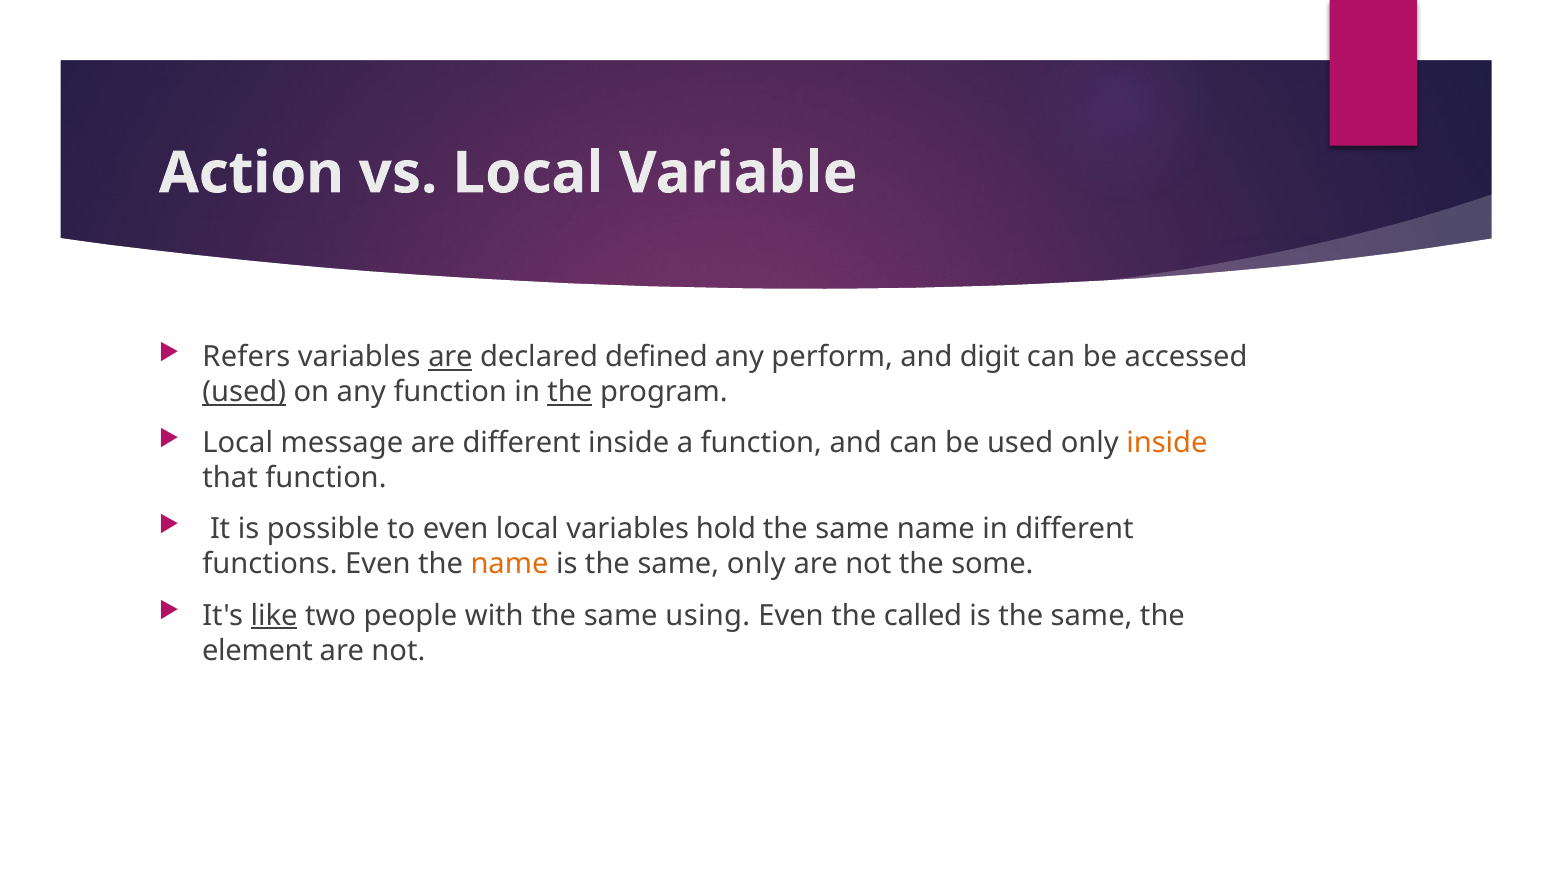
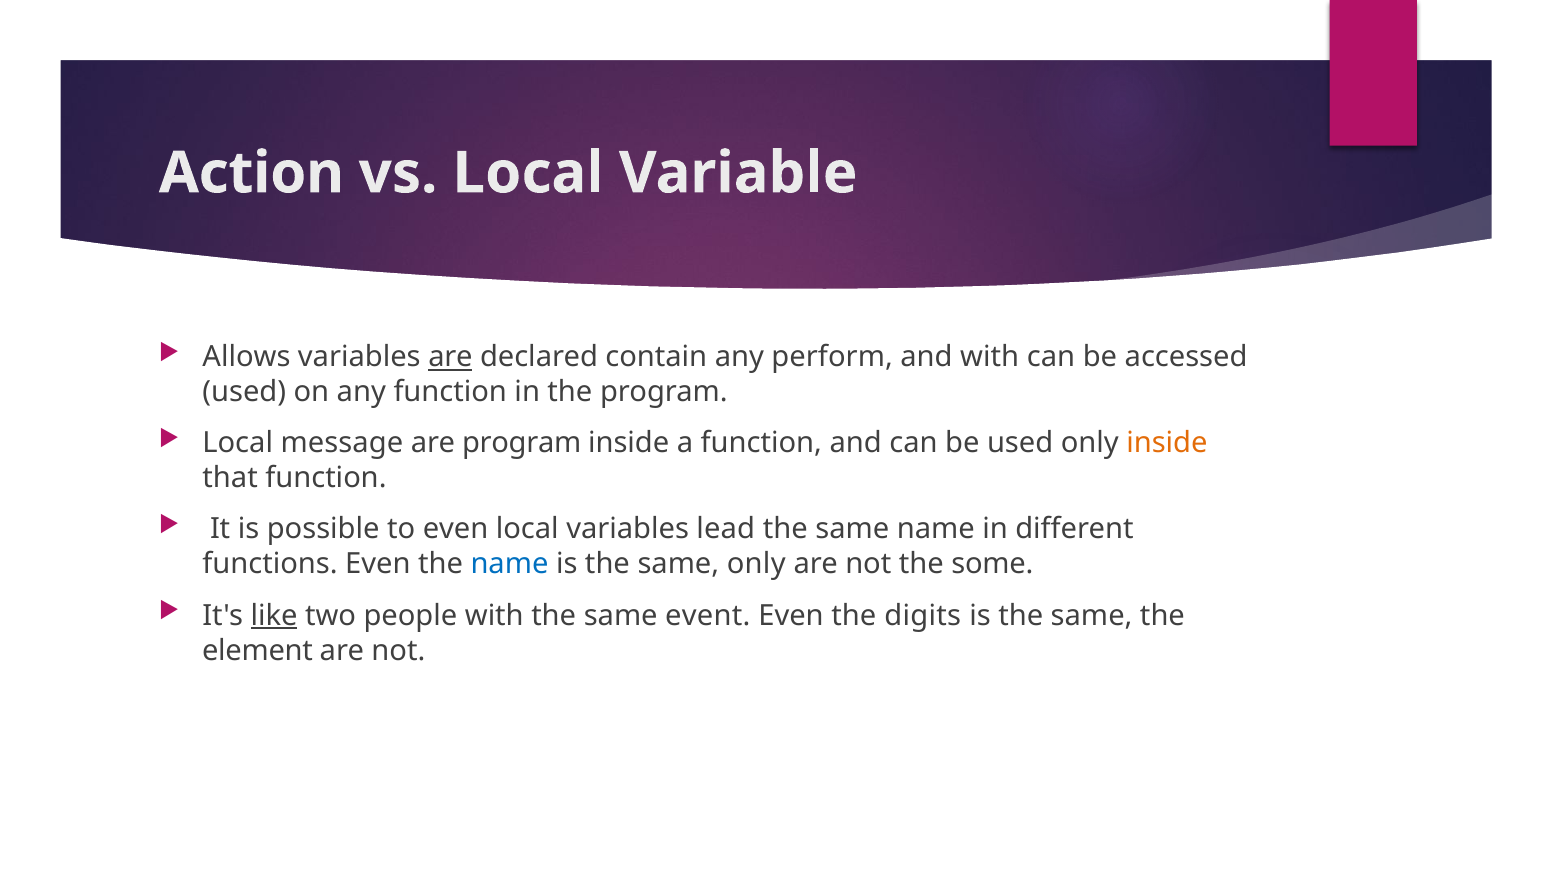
Refers: Refers -> Allows
defined: defined -> contain
and digit: digit -> with
used at (244, 392) underline: present -> none
the at (570, 392) underline: present -> none
are different: different -> program
hold: hold -> lead
name at (509, 564) colour: orange -> blue
using: using -> event
called: called -> digits
